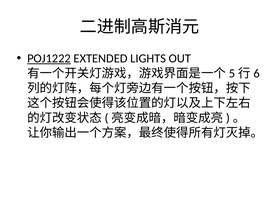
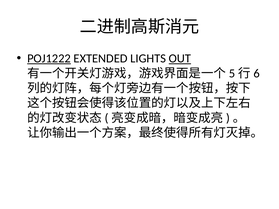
OUT underline: none -> present
